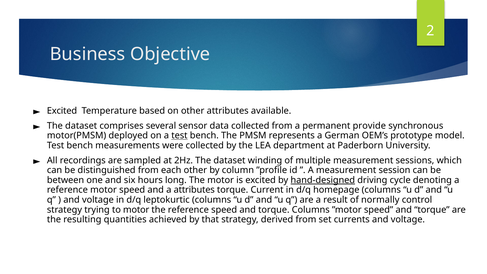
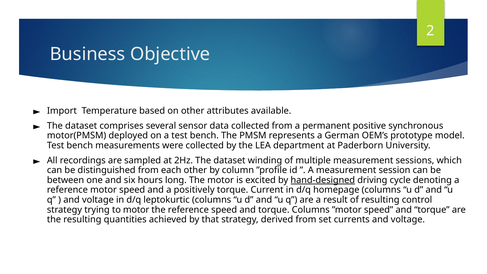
Excited at (62, 111): Excited -> Import
provide: provide -> positive
test at (179, 136) underline: present -> none
a attributes: attributes -> positively
of normally: normally -> resulting
